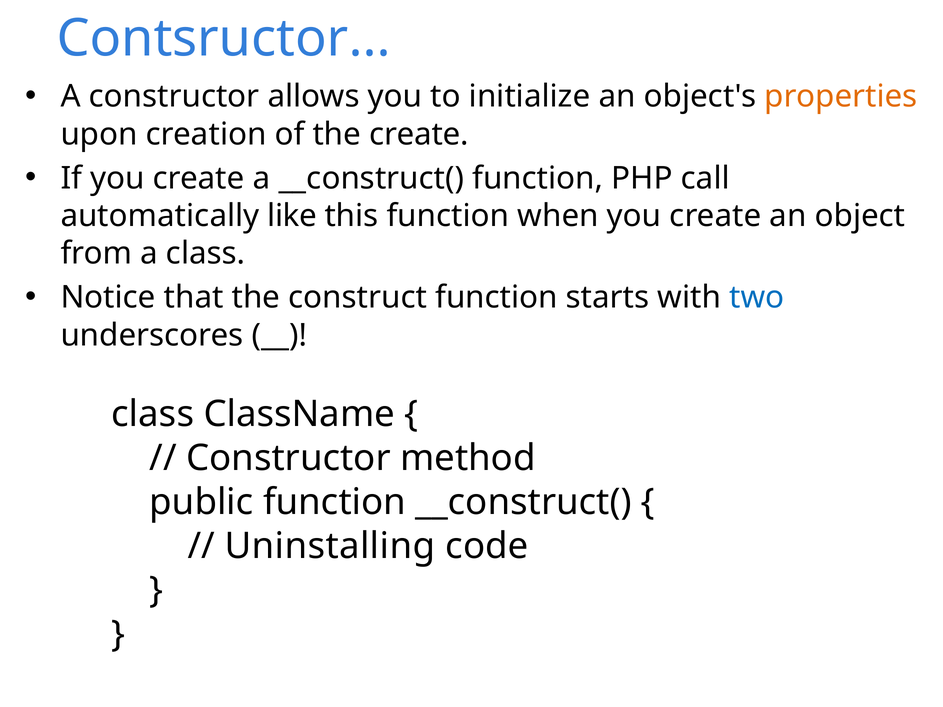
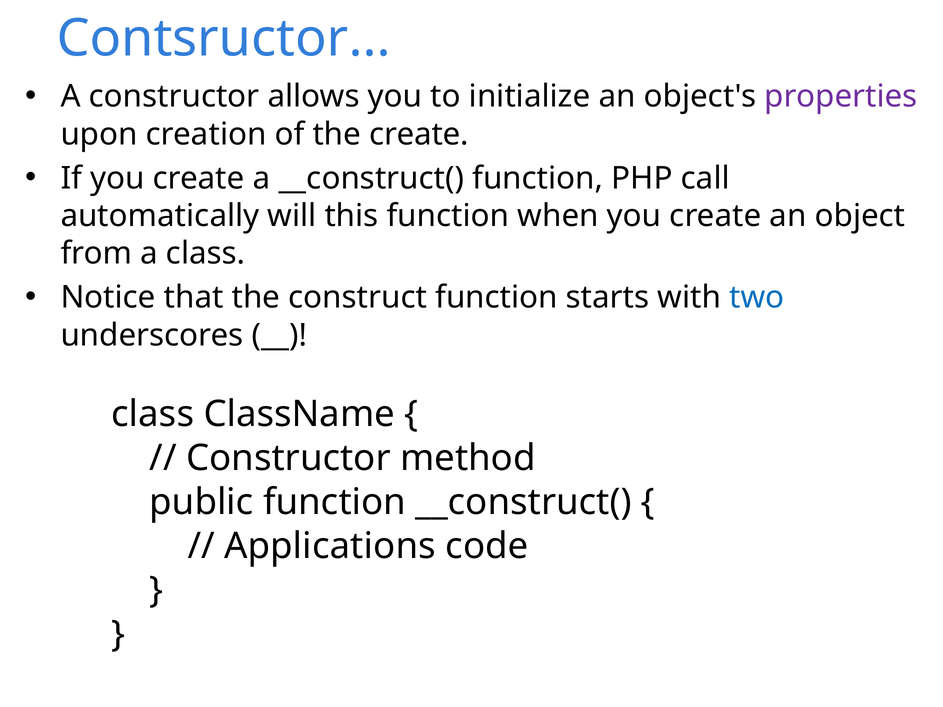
properties colour: orange -> purple
like: like -> will
Uninstalling: Uninstalling -> Applications
